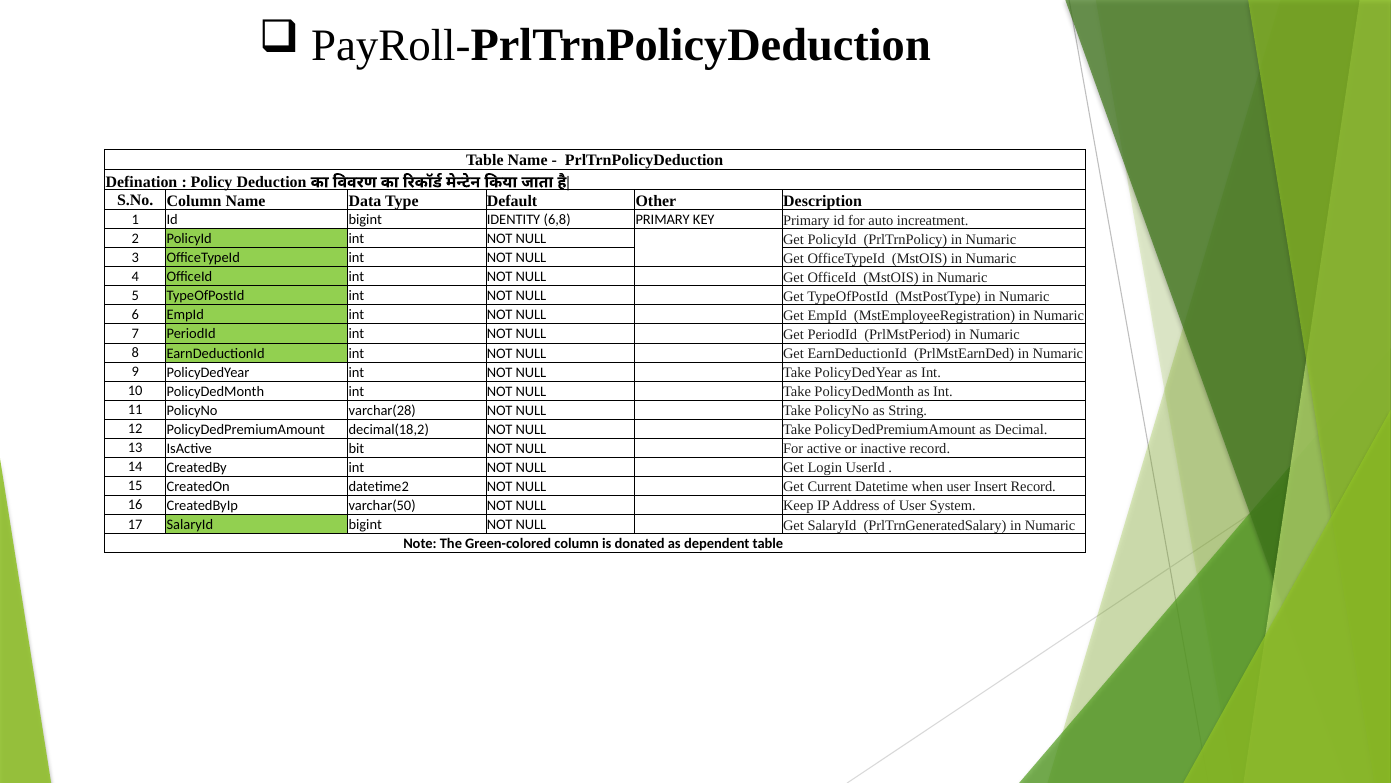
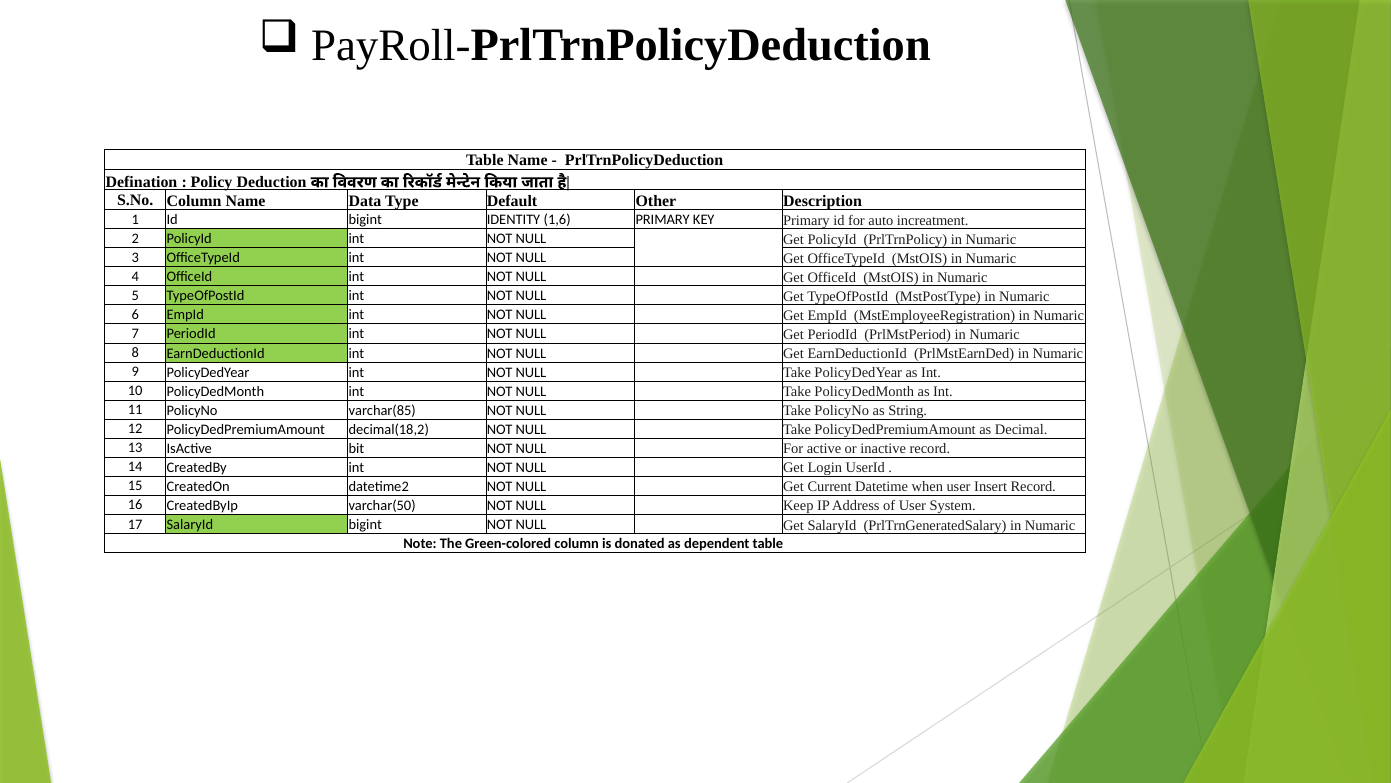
6,8: 6,8 -> 1,6
varchar(28: varchar(28 -> varchar(85
